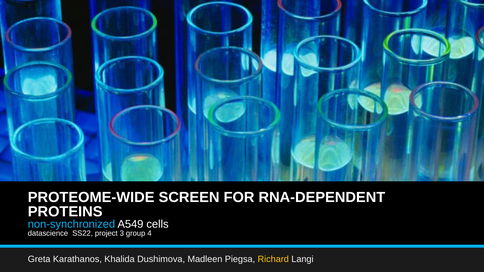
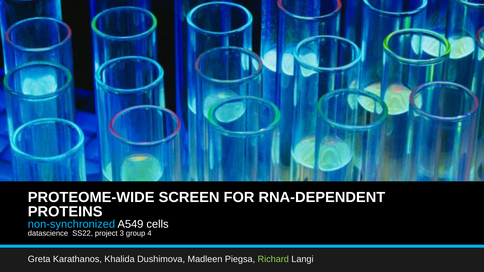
Richard colour: yellow -> light green
